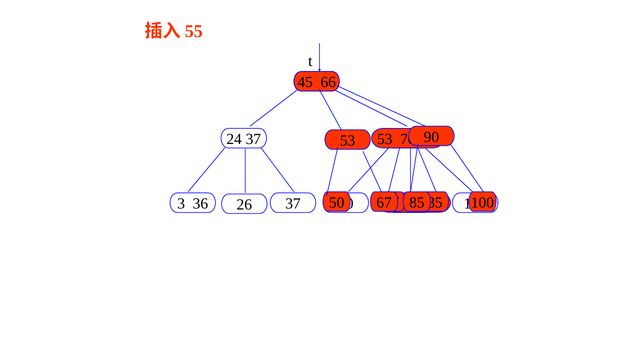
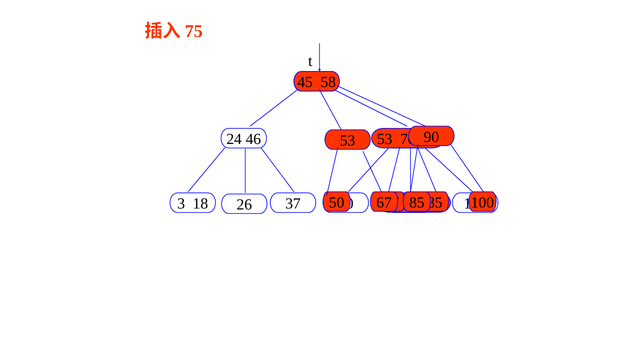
55: 55 -> 75
66: 66 -> 58
24 37: 37 -> 46
36: 36 -> 18
